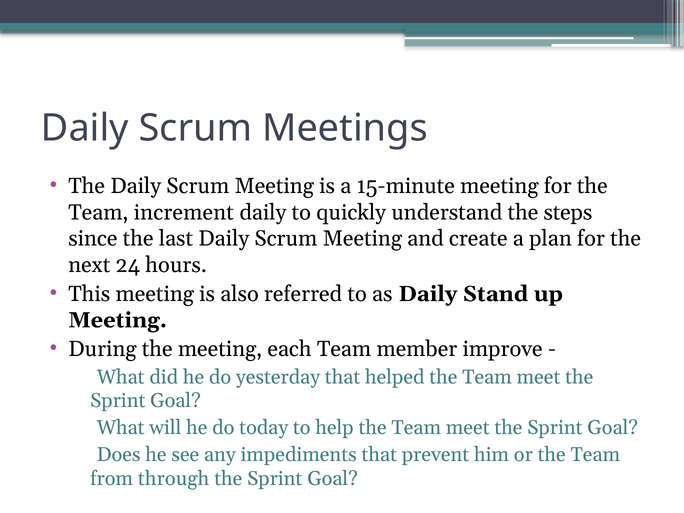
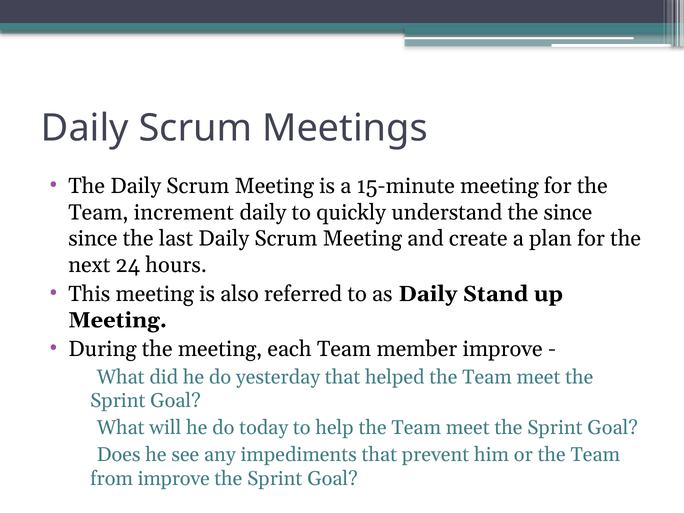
the steps: steps -> since
from through: through -> improve
